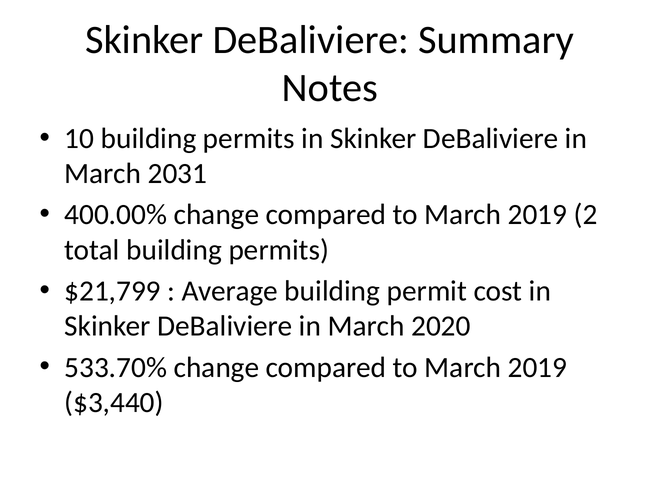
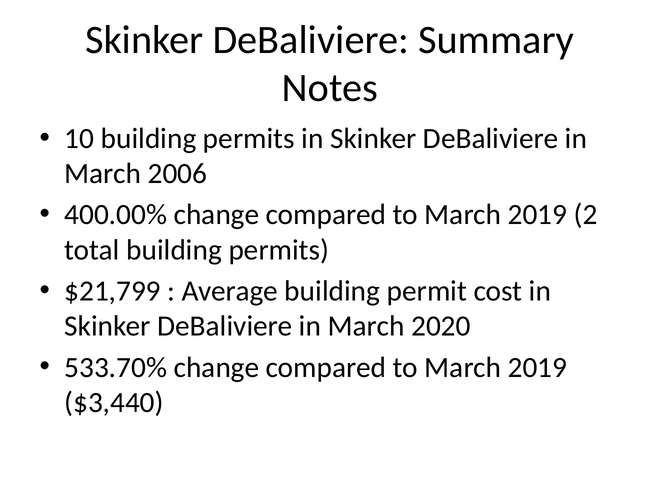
2031: 2031 -> 2006
